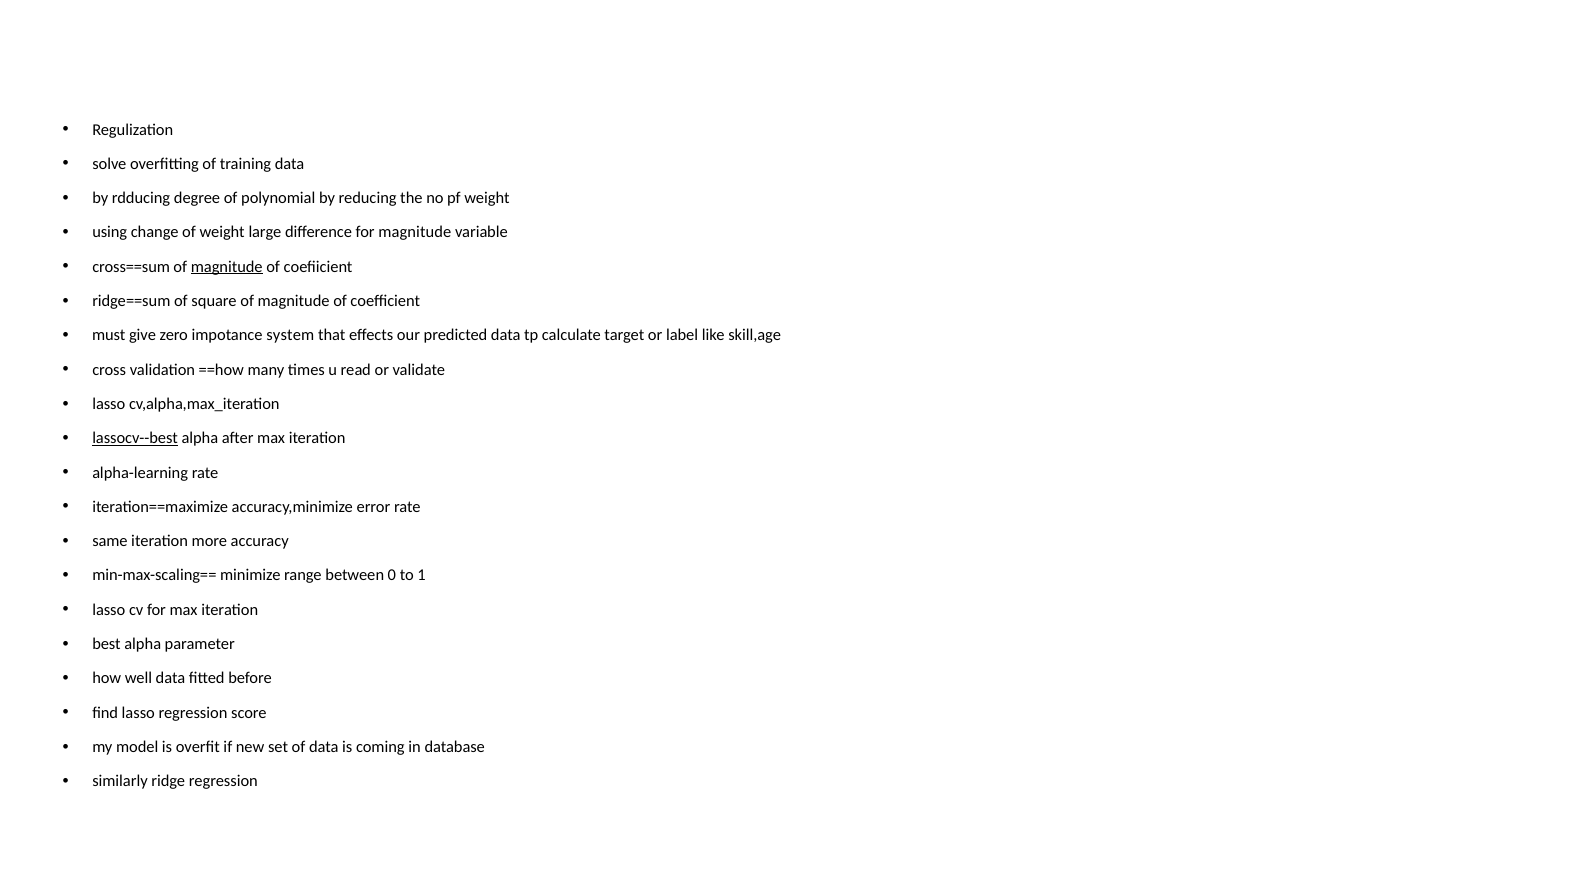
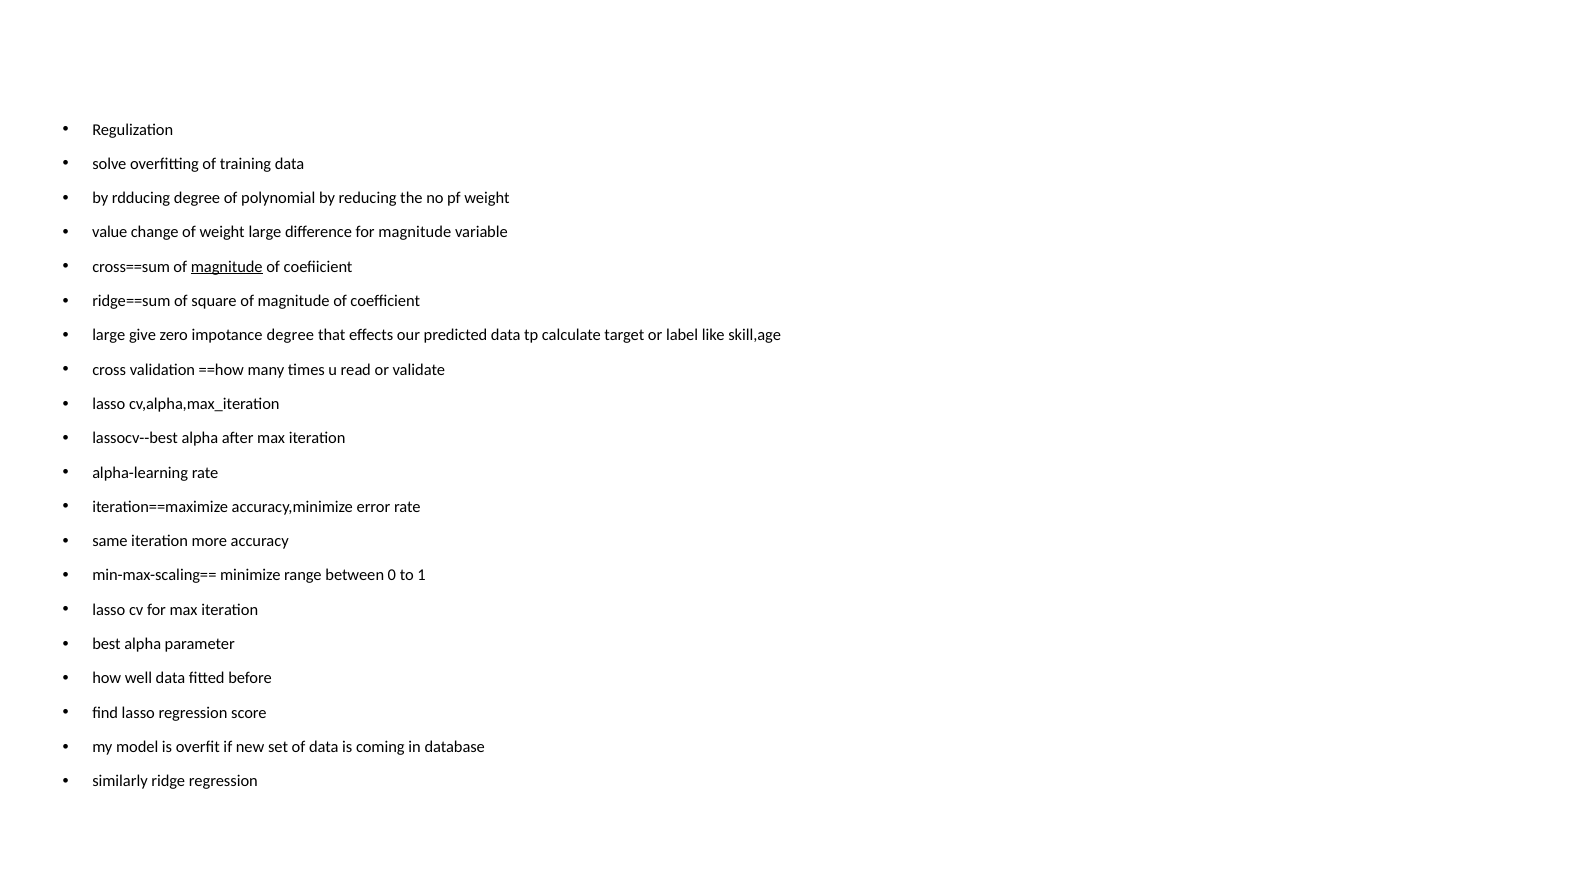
using: using -> value
must at (109, 335): must -> large
impotance system: system -> degree
lassocv--best underline: present -> none
